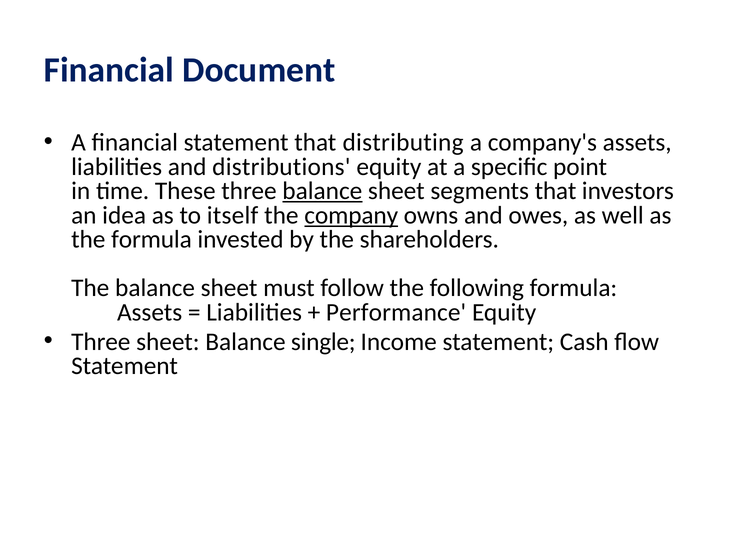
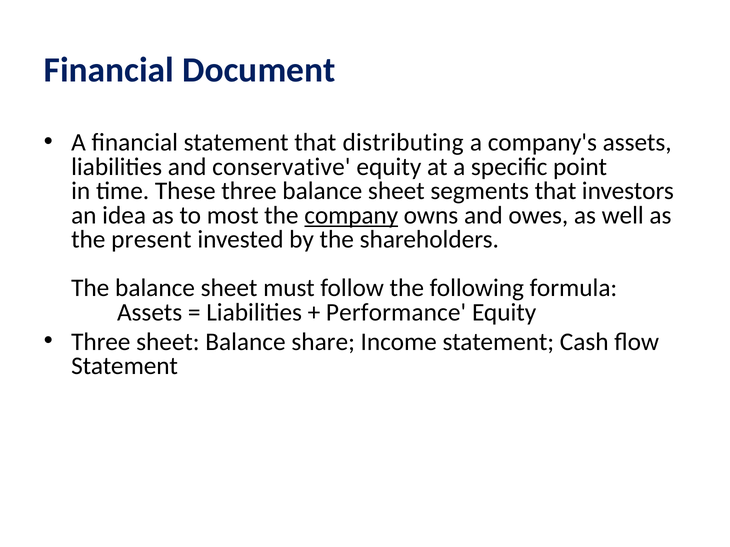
distributions: distributions -> conservative
balance at (322, 191) underline: present -> none
itself: itself -> most
the formula: formula -> present
single: single -> share
